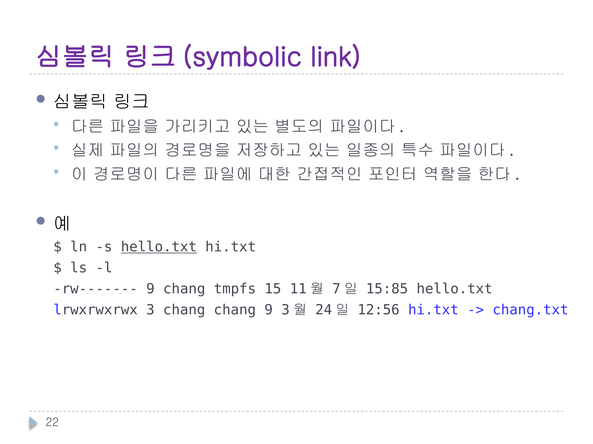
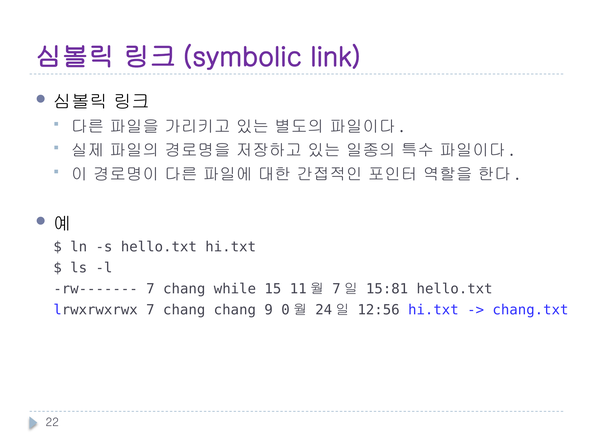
hello.txt at (159, 247) underline: present -> none
rw------- 9: 9 -> 7
tmpfs: tmpfs -> while
15:85: 15:85 -> 15:81
lrwxrwxrwx 3: 3 -> 7
9 3: 3 -> 0
